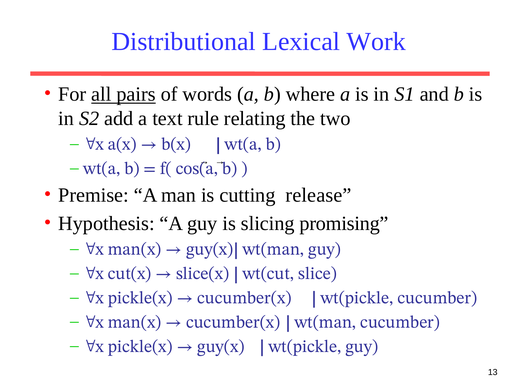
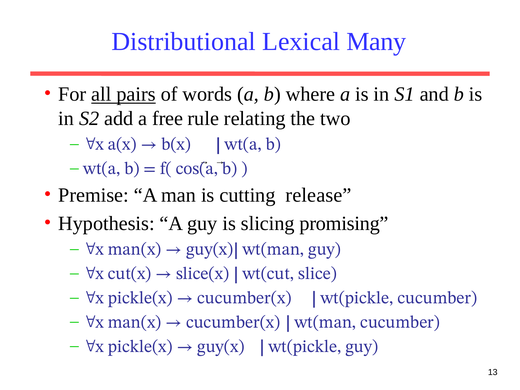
Work: Work -> Many
text: text -> free
